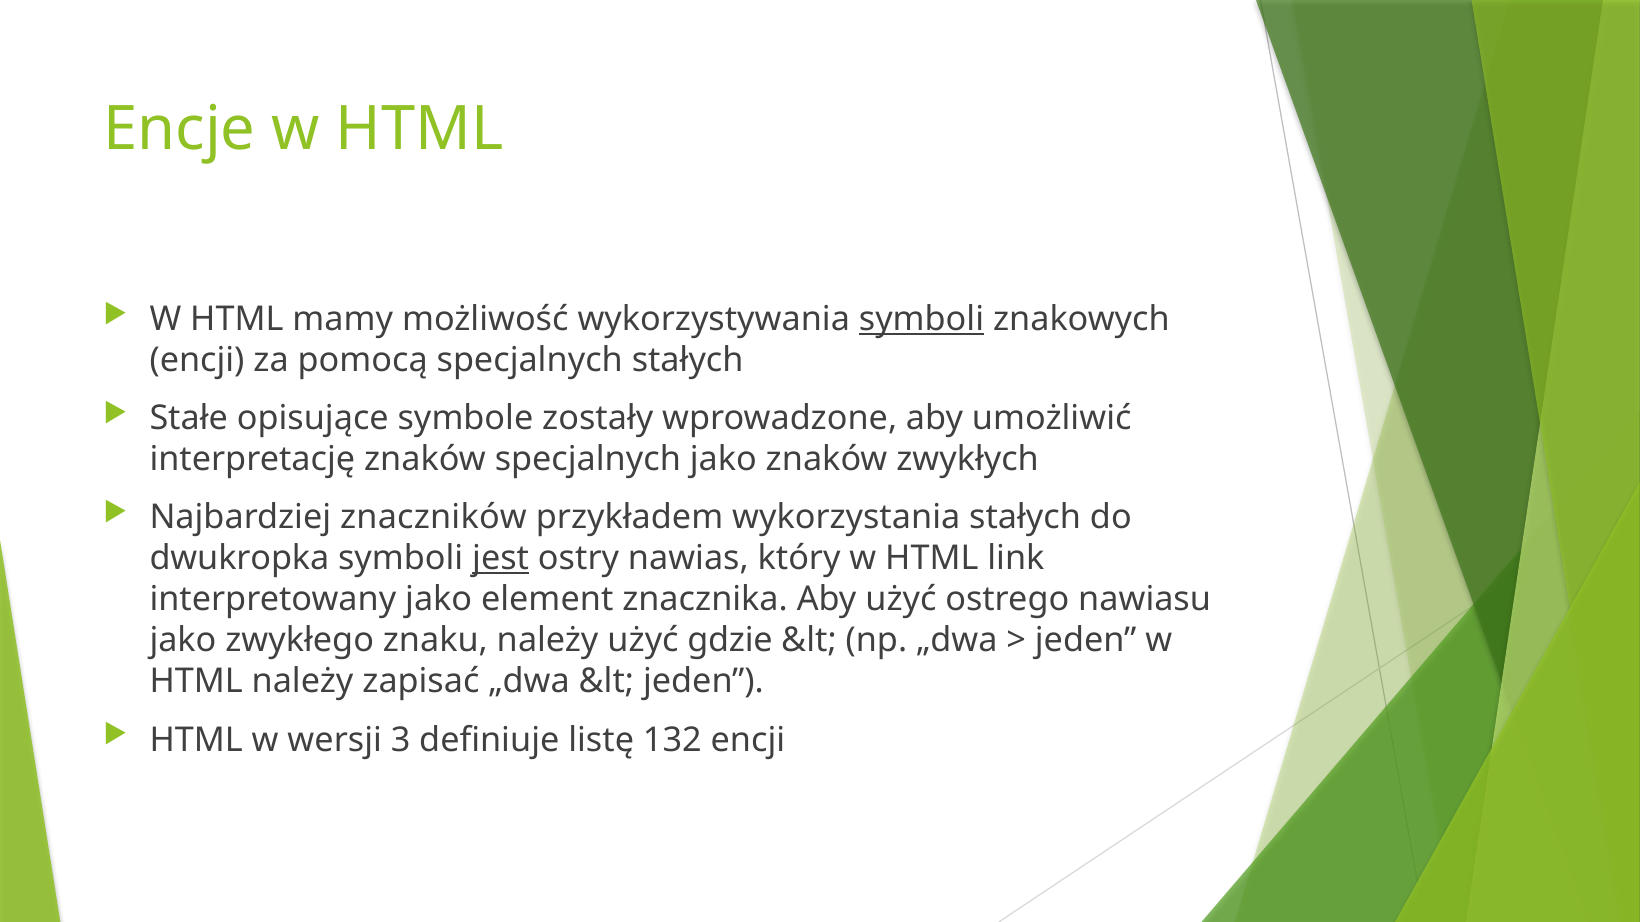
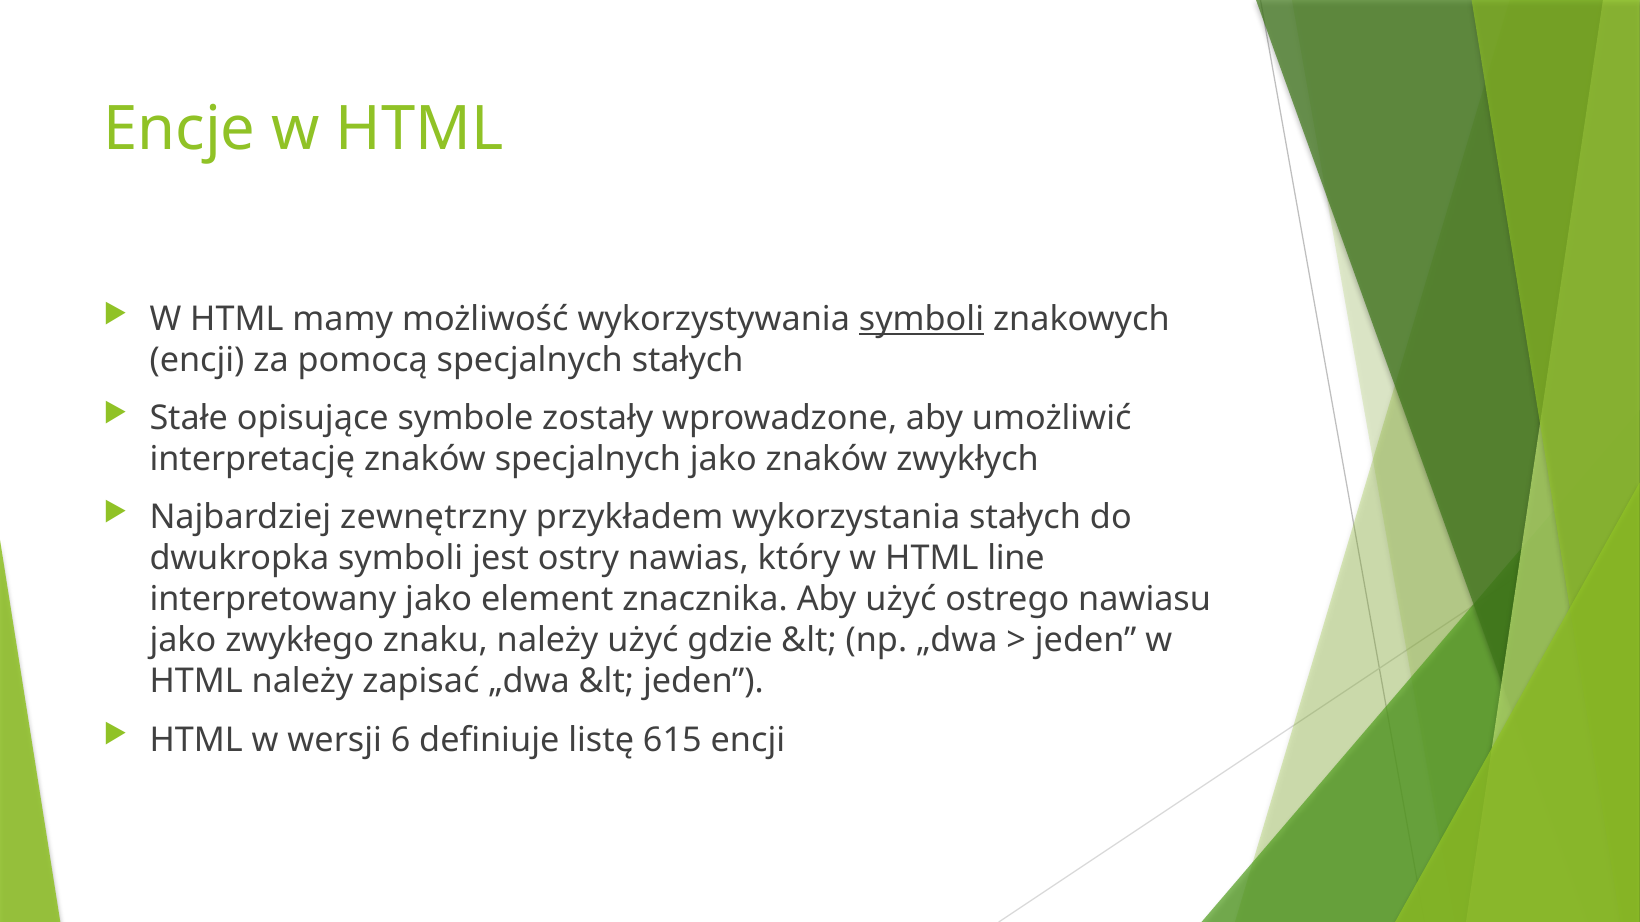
znaczników: znaczników -> zewnętrzny
jest underline: present -> none
link: link -> line
3: 3 -> 6
132: 132 -> 615
